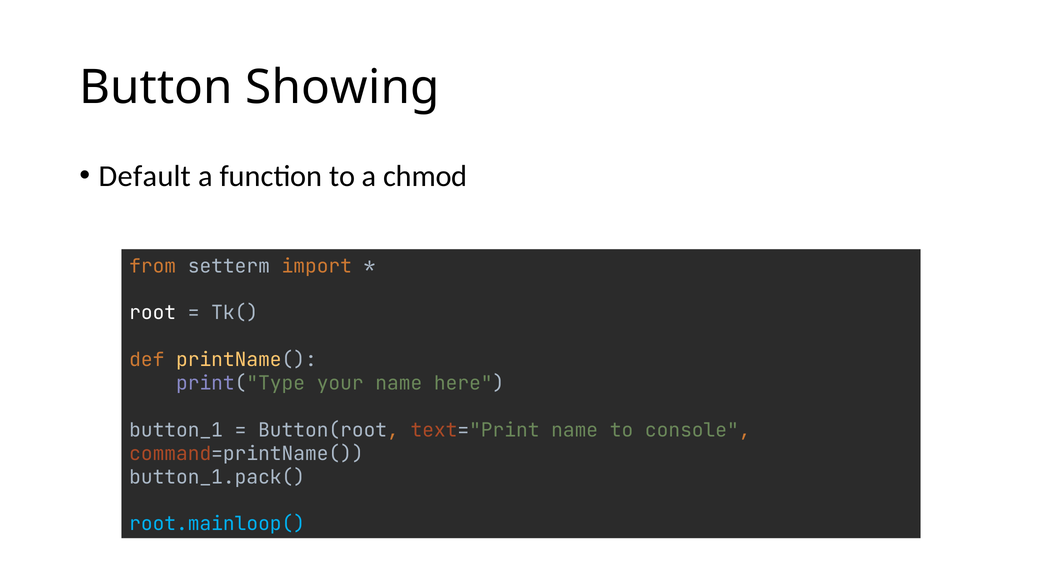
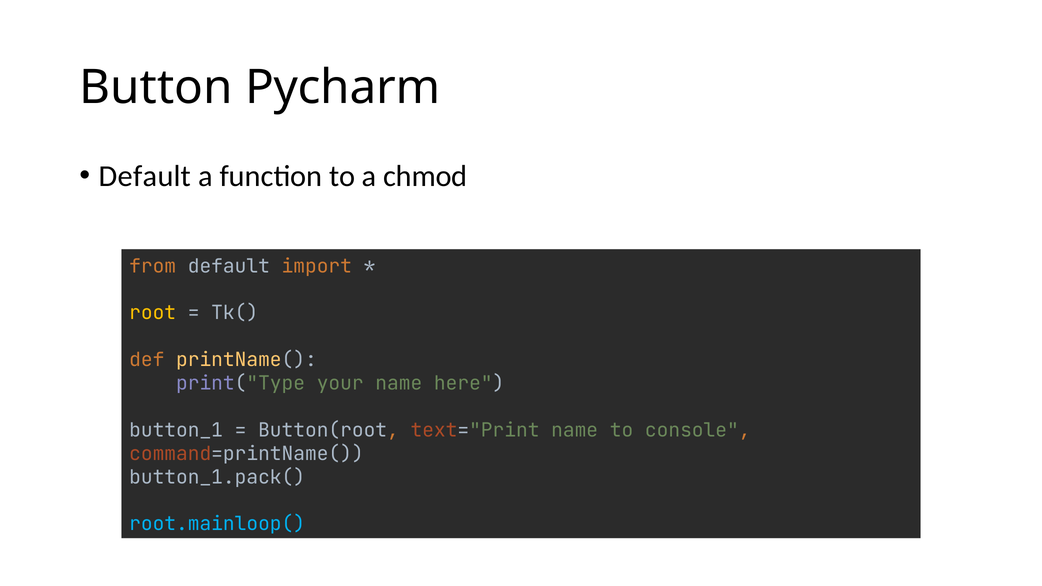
Showing: Showing -> Pycharm
from setterm: setterm -> default
root colour: white -> yellow
